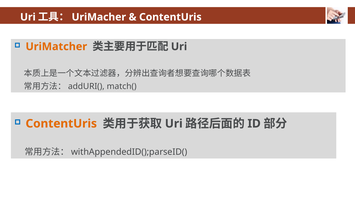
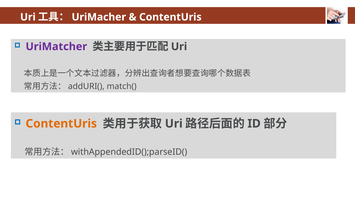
UriMatcher colour: orange -> purple
